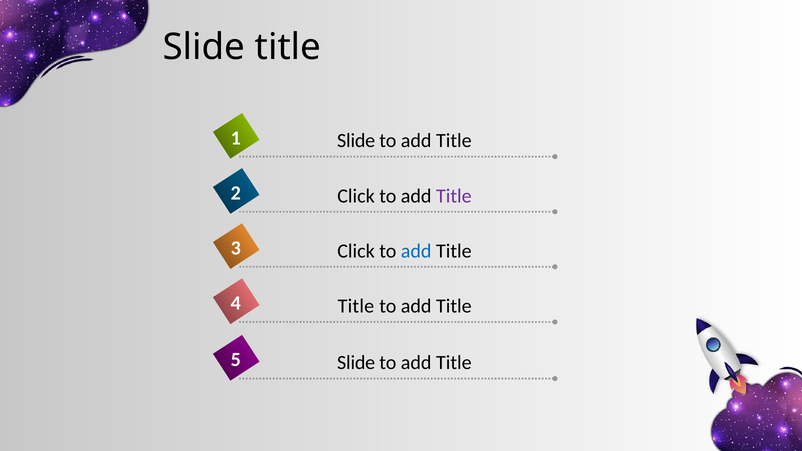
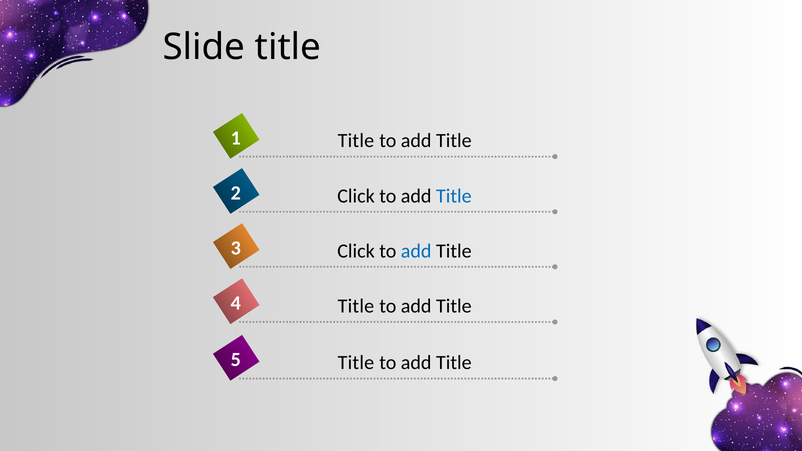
Slide at (356, 141): Slide -> Title
Title at (454, 196) colour: purple -> blue
Slide at (356, 363): Slide -> Title
